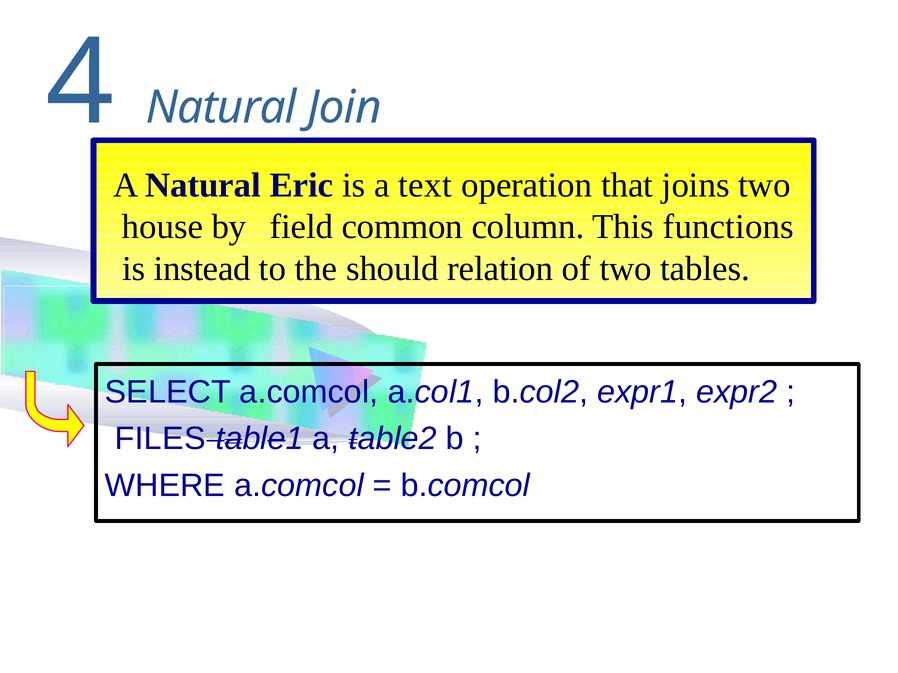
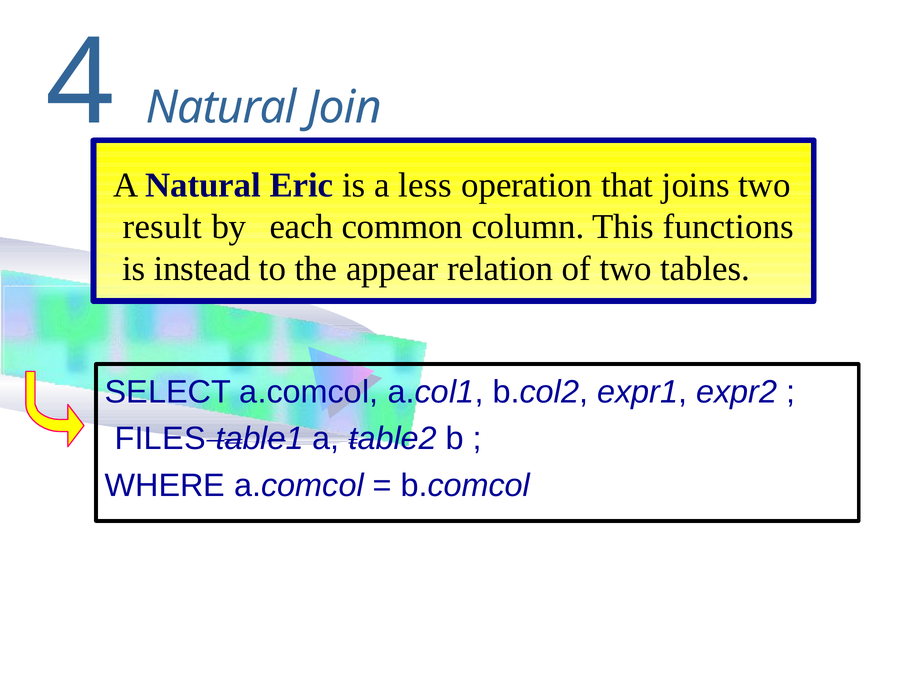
text: text -> less
house: house -> result
field: field -> each
should: should -> appear
